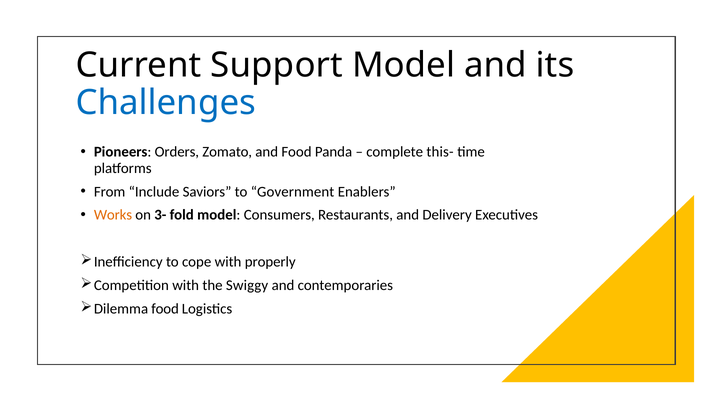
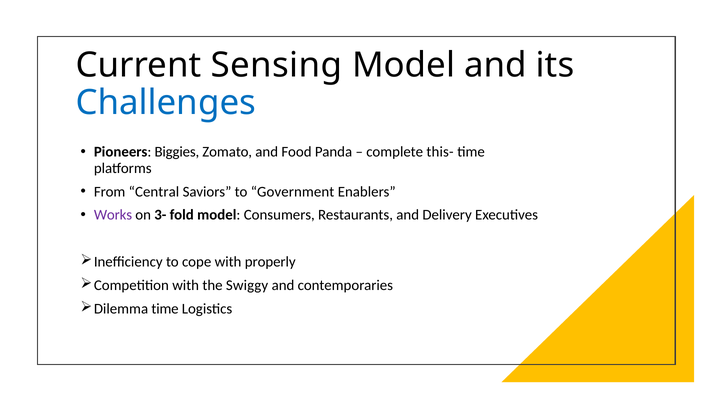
Support: Support -> Sensing
Orders: Orders -> Biggies
Include: Include -> Central
Works colour: orange -> purple
Dilemma food: food -> time
